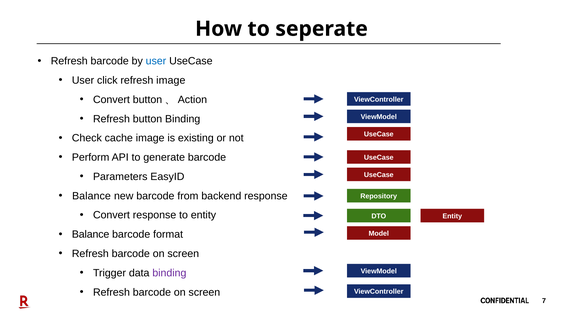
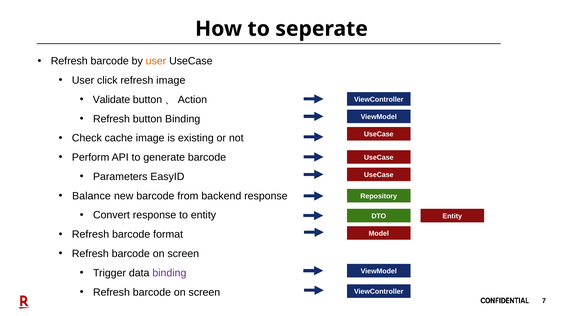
user at (156, 61) colour: blue -> orange
Convert at (111, 100): Convert -> Validate
Balance at (91, 235): Balance -> Refresh
